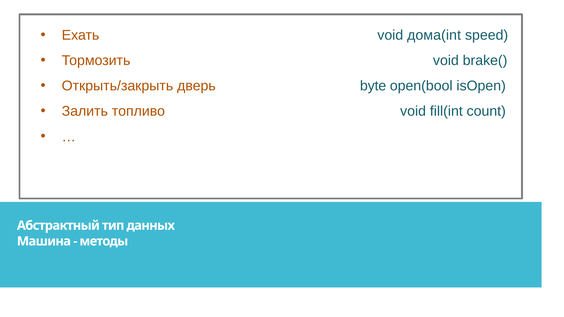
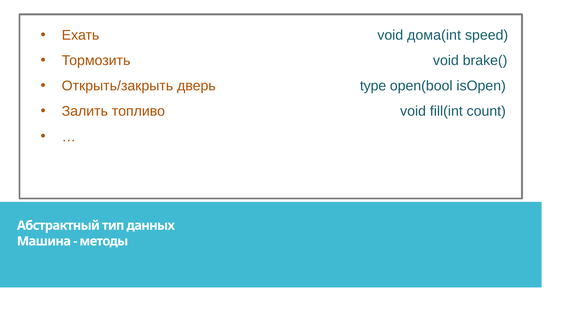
byte: byte -> type
